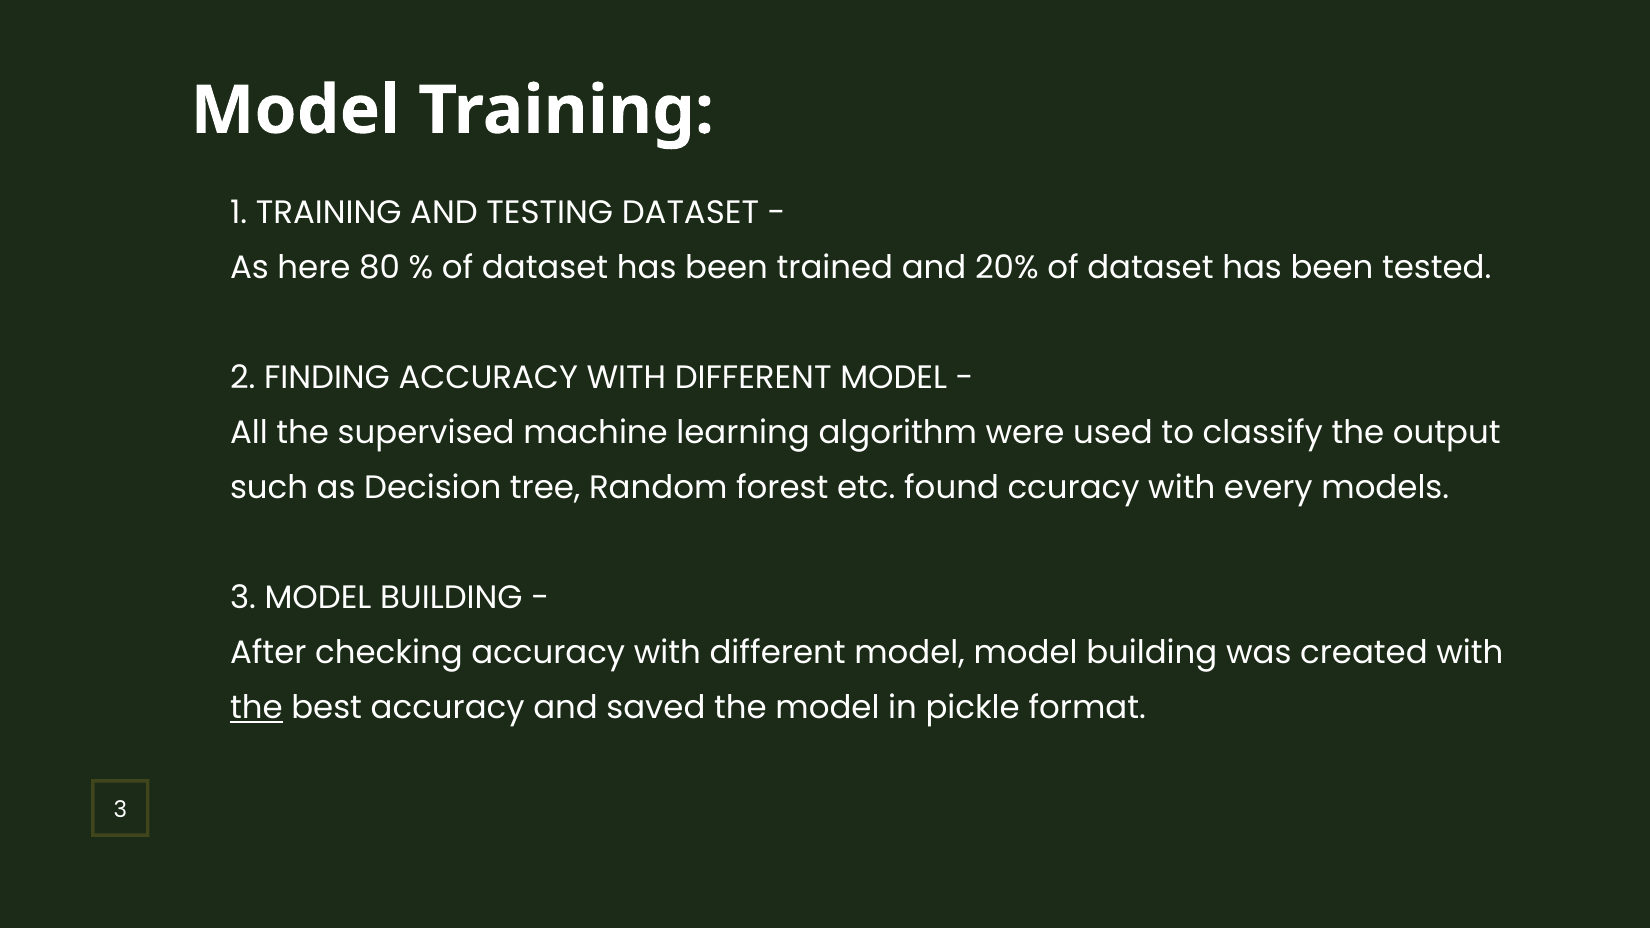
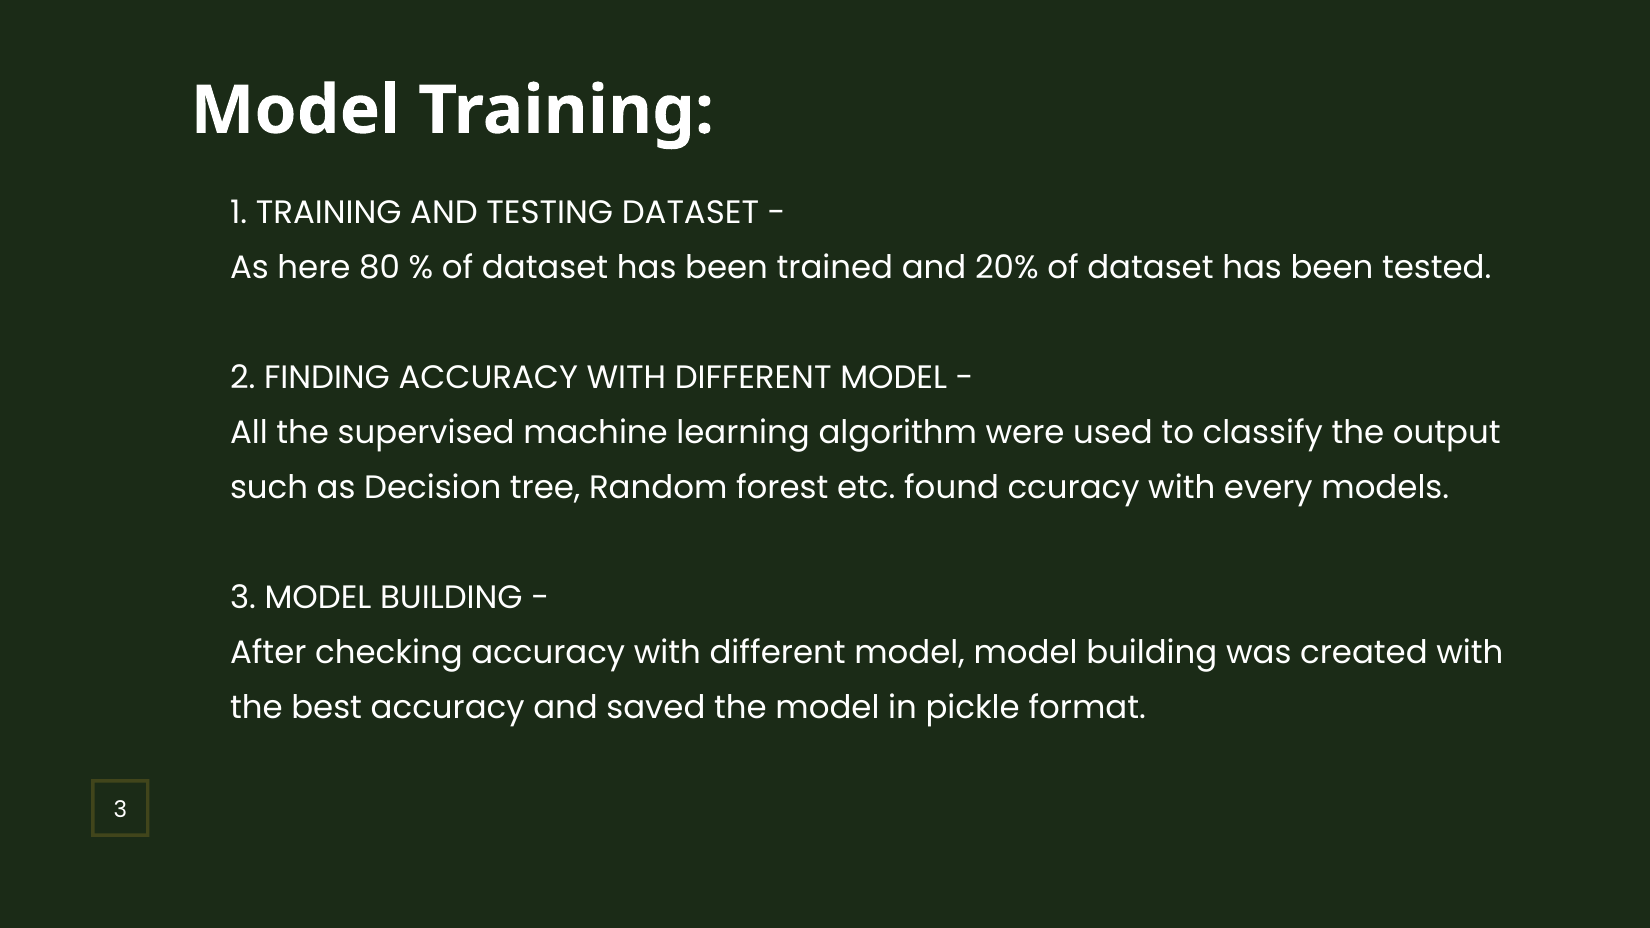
the at (256, 708) underline: present -> none
